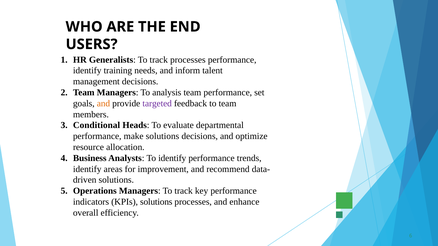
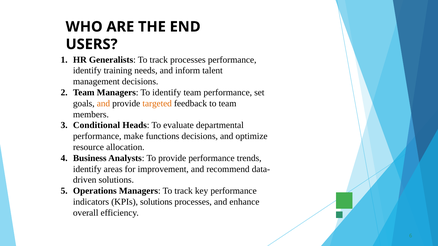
To analysis: analysis -> identify
targeted colour: purple -> orange
make solutions: solutions -> functions
To identify: identify -> provide
